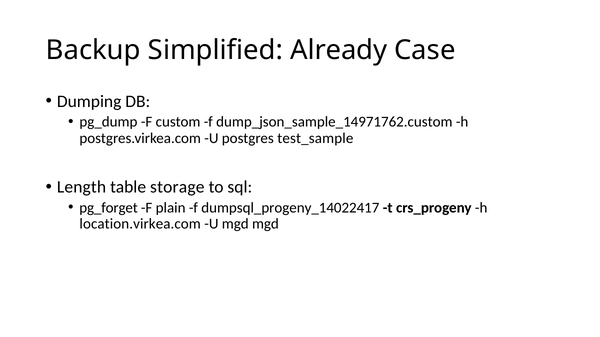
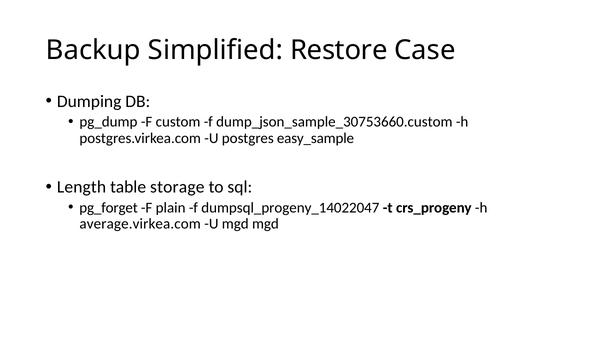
Already: Already -> Restore
dump_json_sample_14971762.custom: dump_json_sample_14971762.custom -> dump_json_sample_30753660.custom
test_sample: test_sample -> easy_sample
dumpsql_progeny_14022417: dumpsql_progeny_14022417 -> dumpsql_progeny_14022047
location.virkea.com: location.virkea.com -> average.virkea.com
